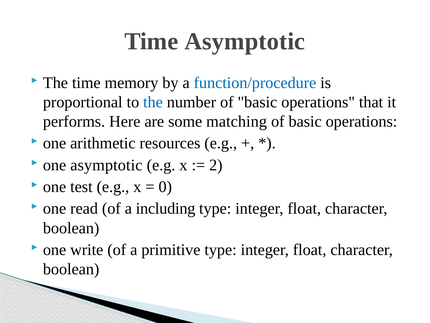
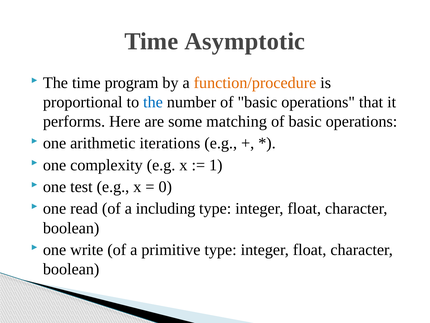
memory: memory -> program
function/procedure colour: blue -> orange
resources: resources -> iterations
one asymptotic: asymptotic -> complexity
2: 2 -> 1
